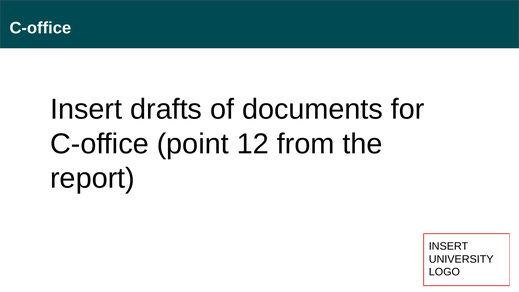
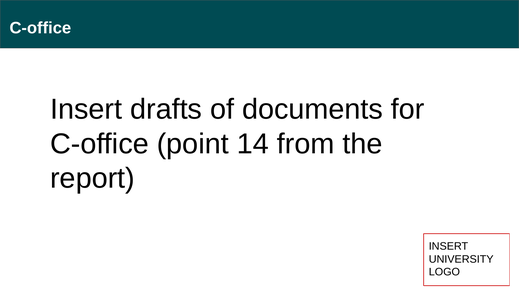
12: 12 -> 14
